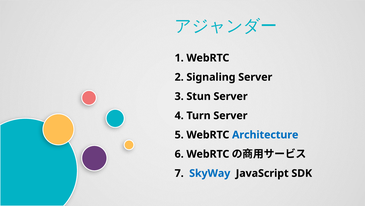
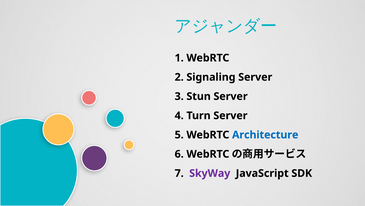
SkyWay colour: blue -> purple
